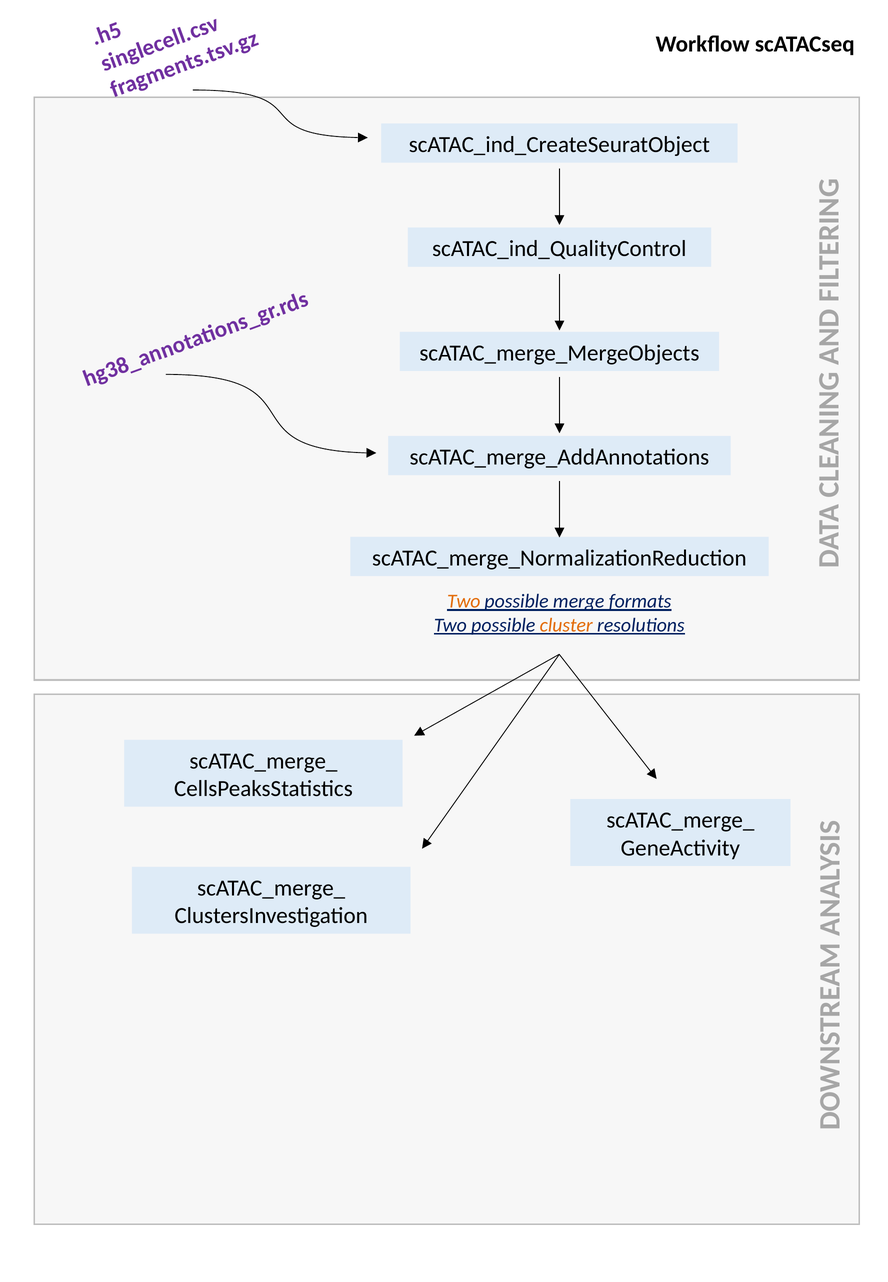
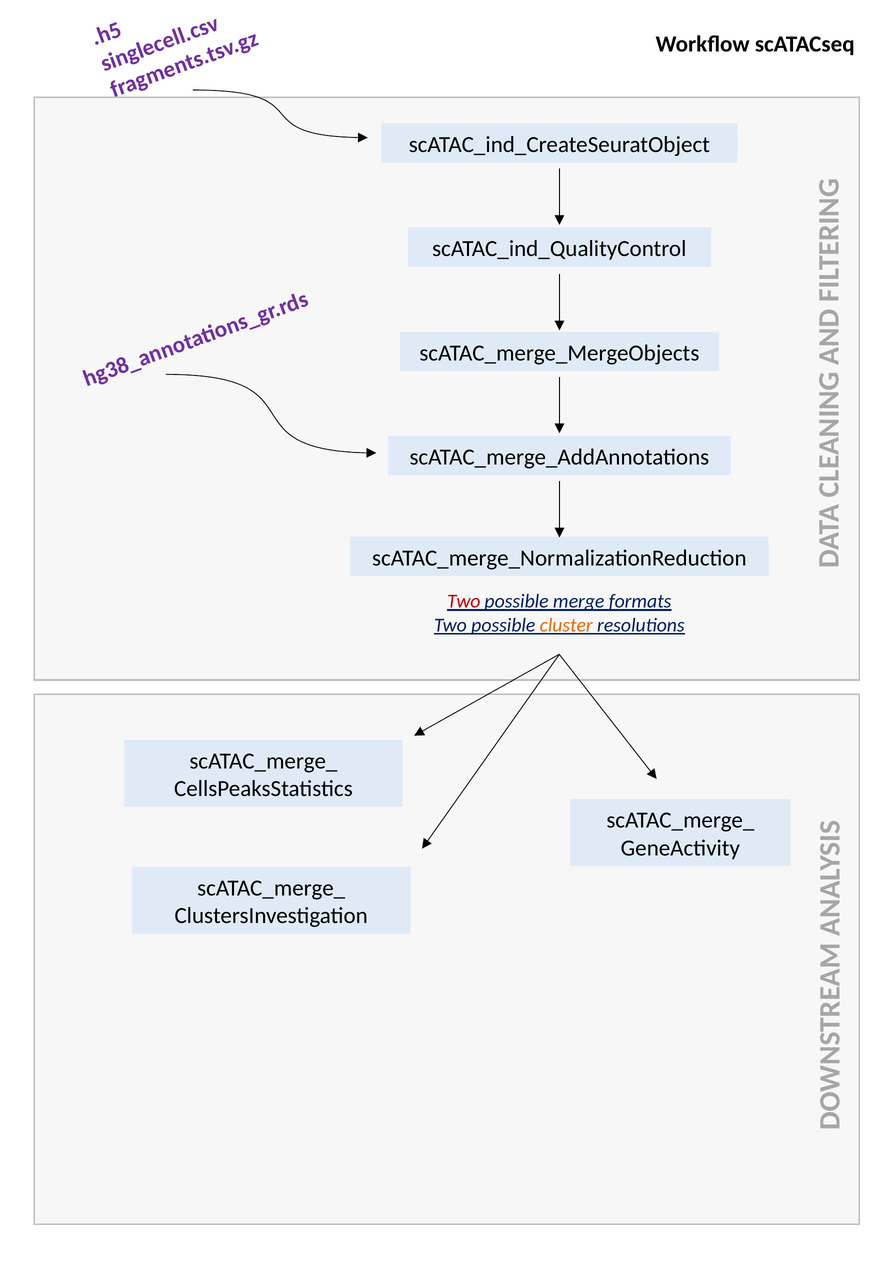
Two at (464, 602) colour: orange -> red
